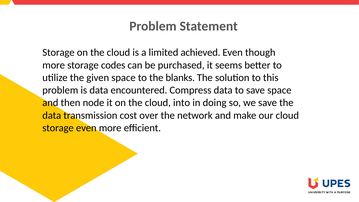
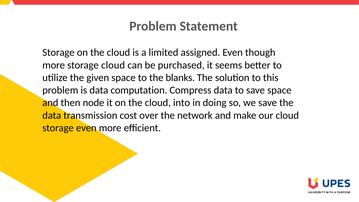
achieved: achieved -> assigned
storage codes: codes -> cloud
encountered: encountered -> computation
